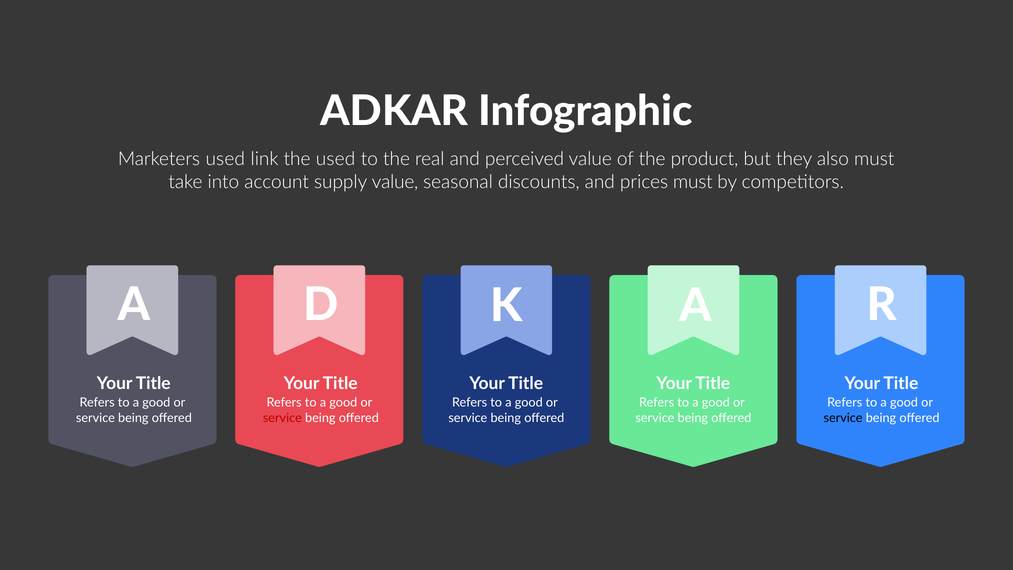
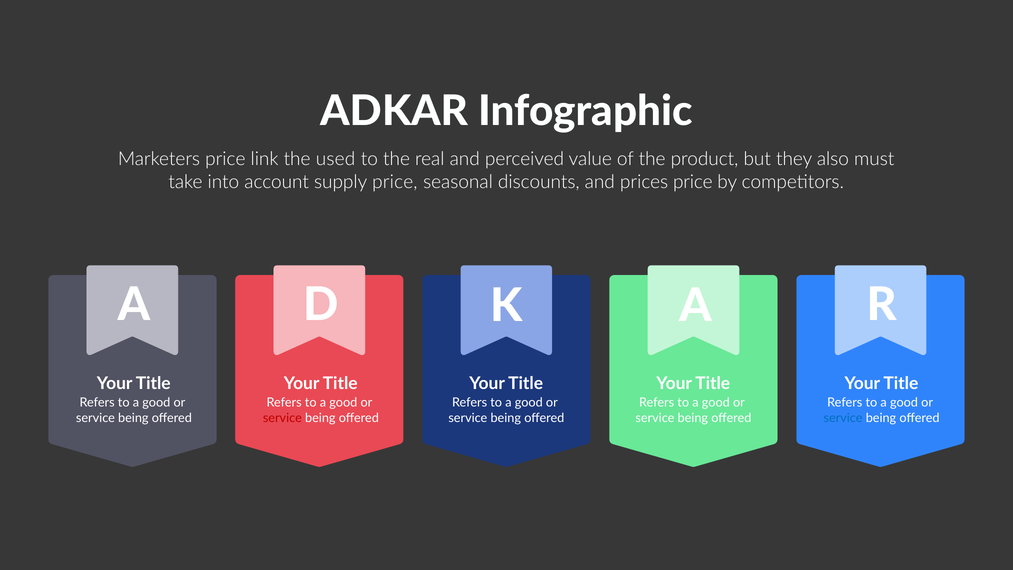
Marketers used: used -> price
supply value: value -> price
prices must: must -> price
service at (843, 418) colour: black -> blue
